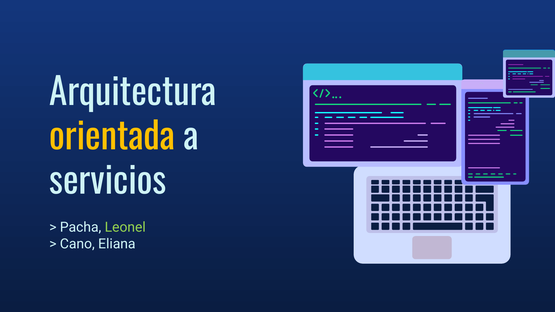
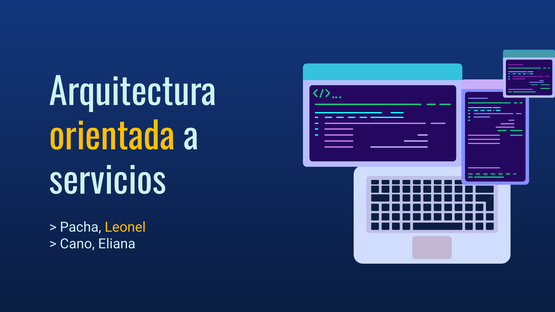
Leonel colour: light green -> yellow
